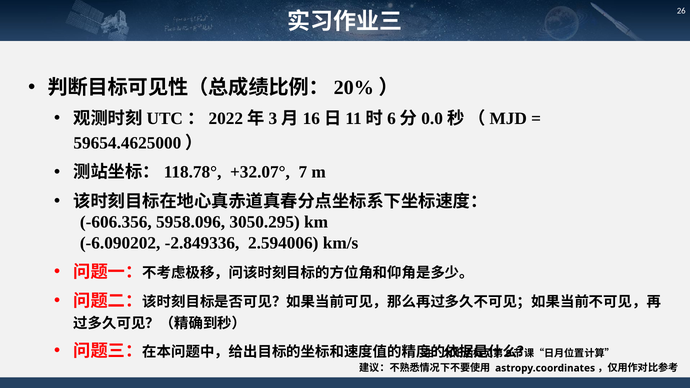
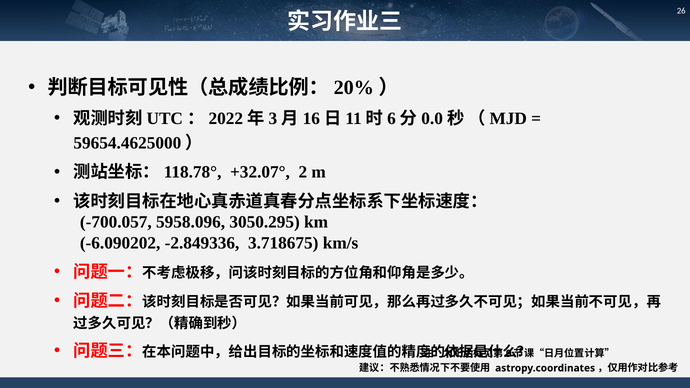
7: 7 -> 2
-606.356: -606.356 -> -700.057
2.594006: 2.594006 -> 3.718675
